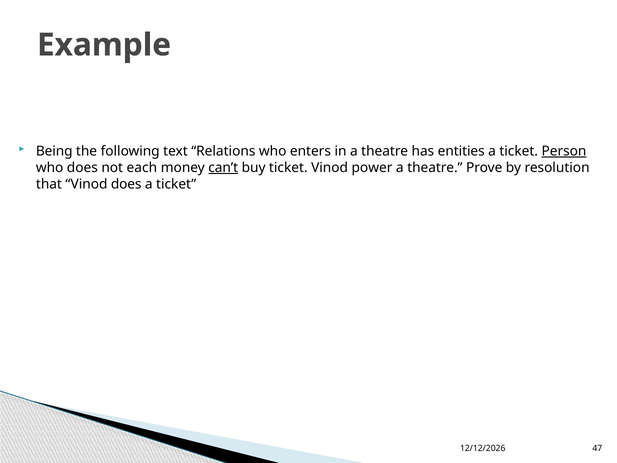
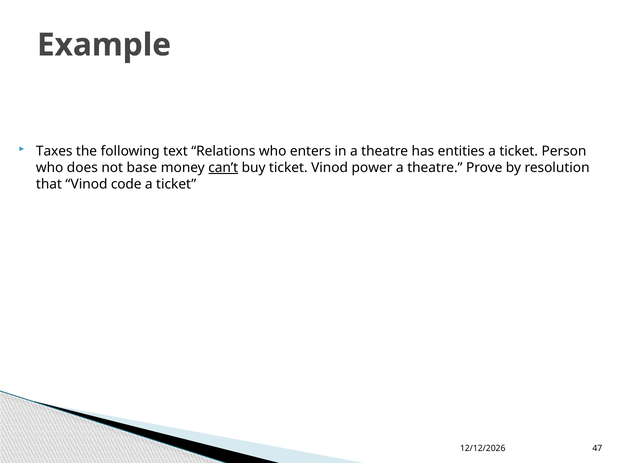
Being: Being -> Taxes
Person underline: present -> none
each: each -> base
Vinod does: does -> code
